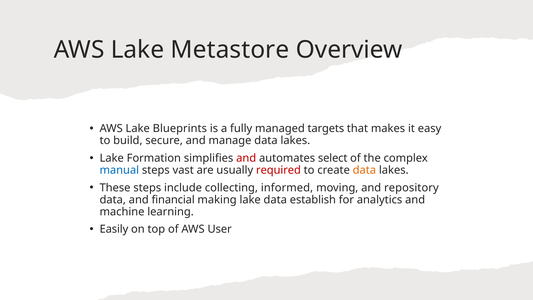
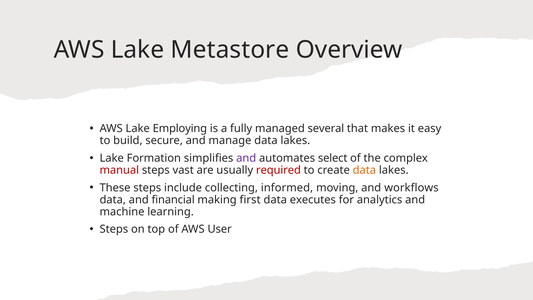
Blueprints: Blueprints -> Employing
targets: targets -> several
and at (246, 158) colour: red -> purple
manual colour: blue -> red
repository: repository -> workflows
making lake: lake -> first
establish: establish -> executes
Easily at (114, 229): Easily -> Steps
